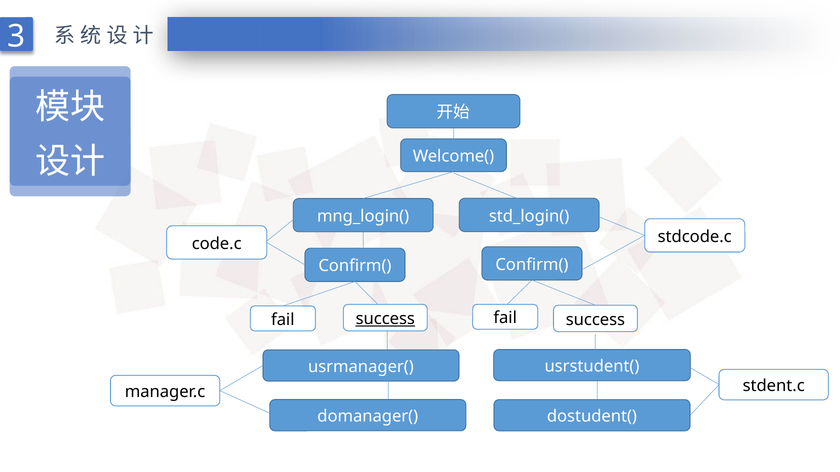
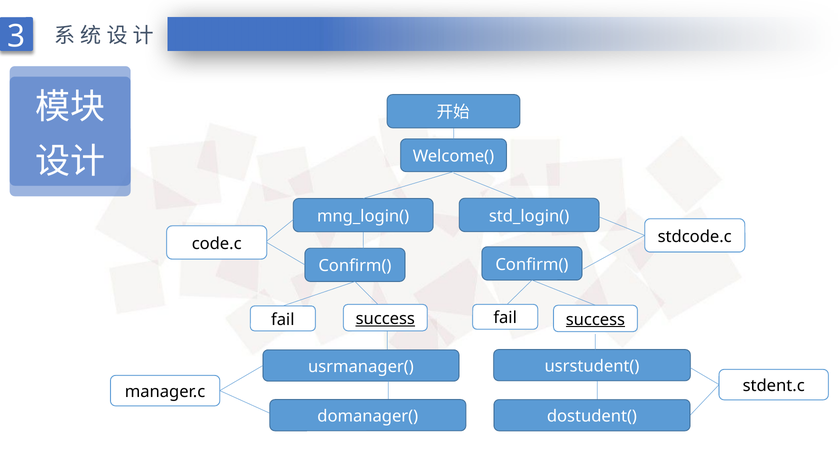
success at (595, 320) underline: none -> present
